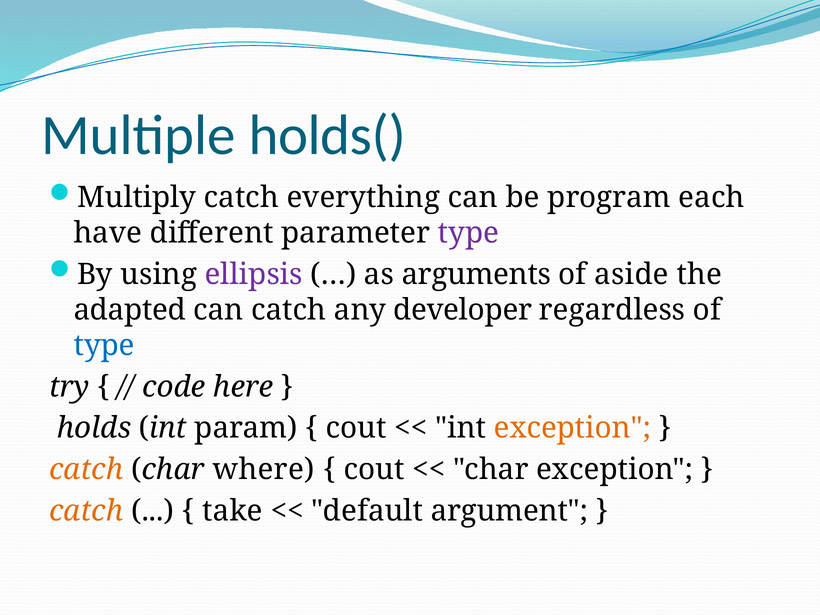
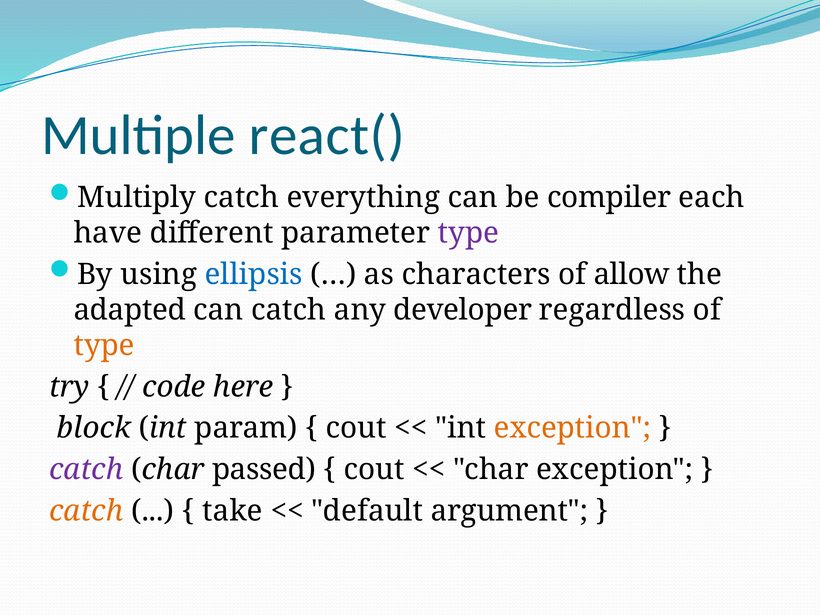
holds(: holds( -> react(
program: program -> compiler
ellipsis colour: purple -> blue
arguments: arguments -> characters
aside: aside -> allow
type at (104, 345) colour: blue -> orange
holds: holds -> block
catch at (86, 470) colour: orange -> purple
where: where -> passed
